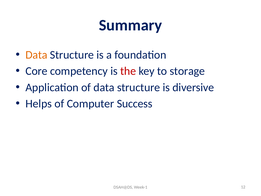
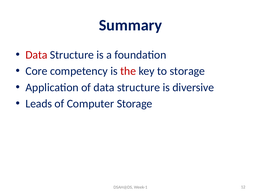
Data at (36, 55) colour: orange -> red
Helps: Helps -> Leads
Computer Success: Success -> Storage
